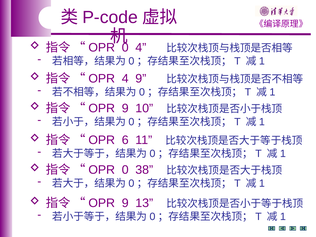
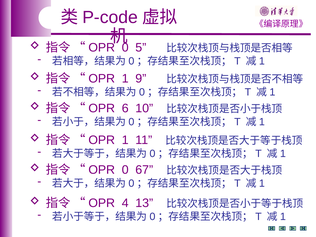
4 at (141, 47): 4 -> 5
4 at (125, 79): 4 -> 1
9 at (125, 108): 9 -> 6
6 at (125, 140): 6 -> 1
38: 38 -> 67
9 at (125, 203): 9 -> 4
